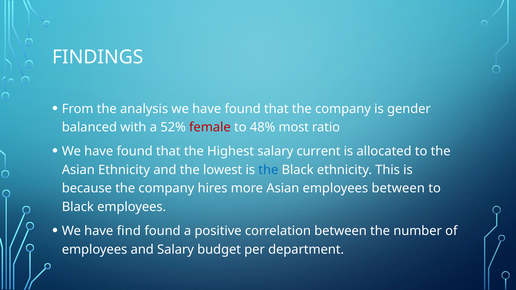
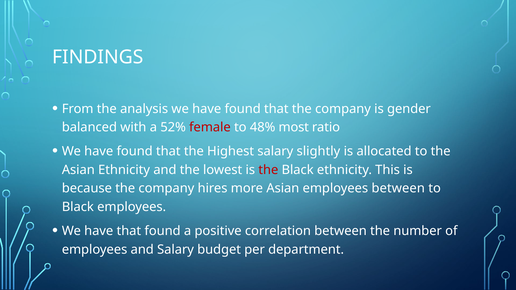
current: current -> slightly
the at (268, 170) colour: blue -> red
have find: find -> that
